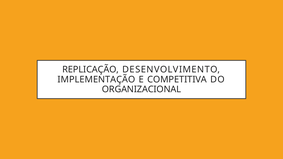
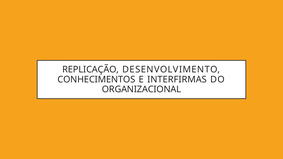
IMPLEMENTAÇÃO: IMPLEMENTAÇÃO -> CONHECIMENTOS
COMPETITIVA: COMPETITIVA -> INTERFIRMAS
